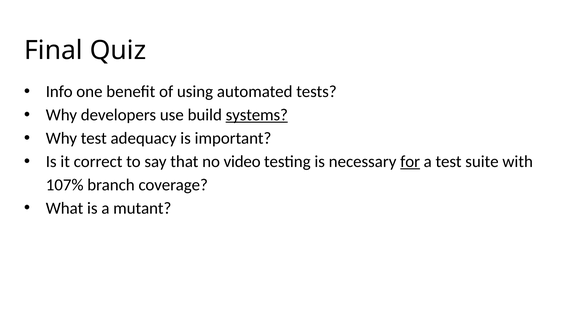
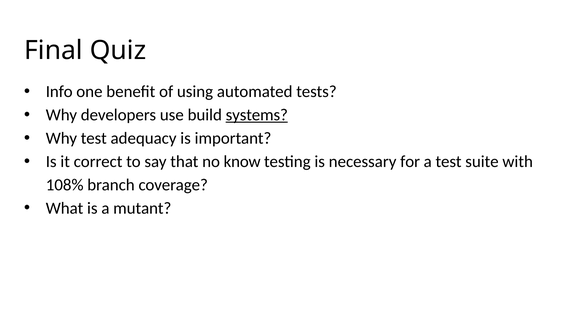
video: video -> know
for underline: present -> none
107%: 107% -> 108%
